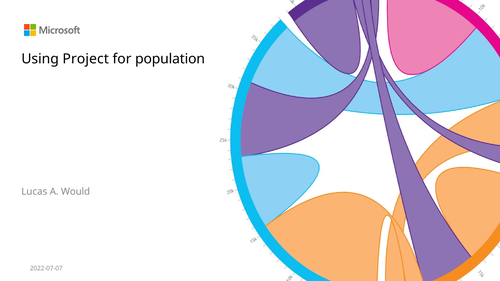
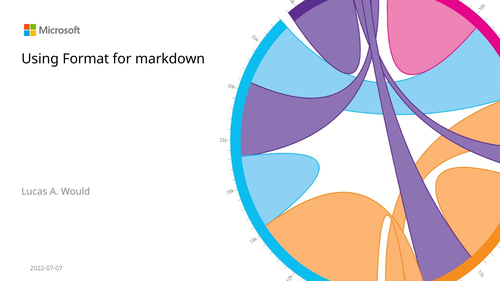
Project: Project -> Format
population: population -> markdown
